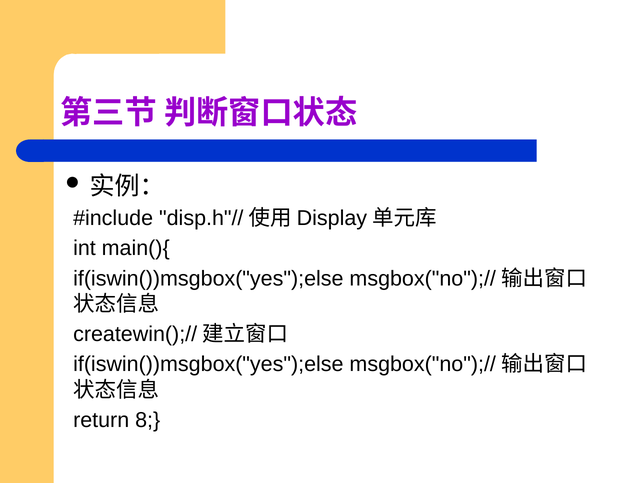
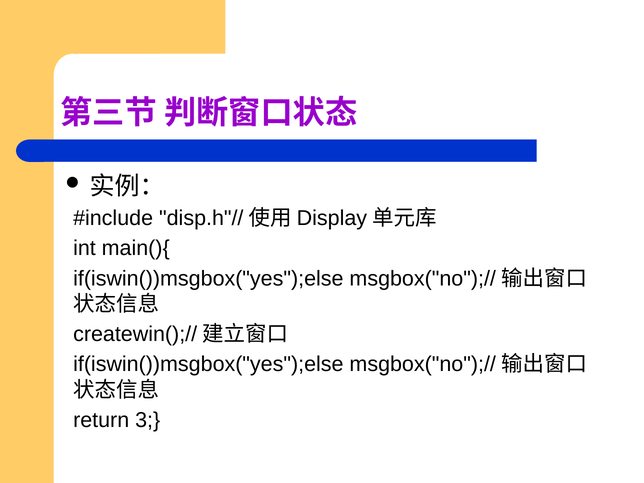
8: 8 -> 3
